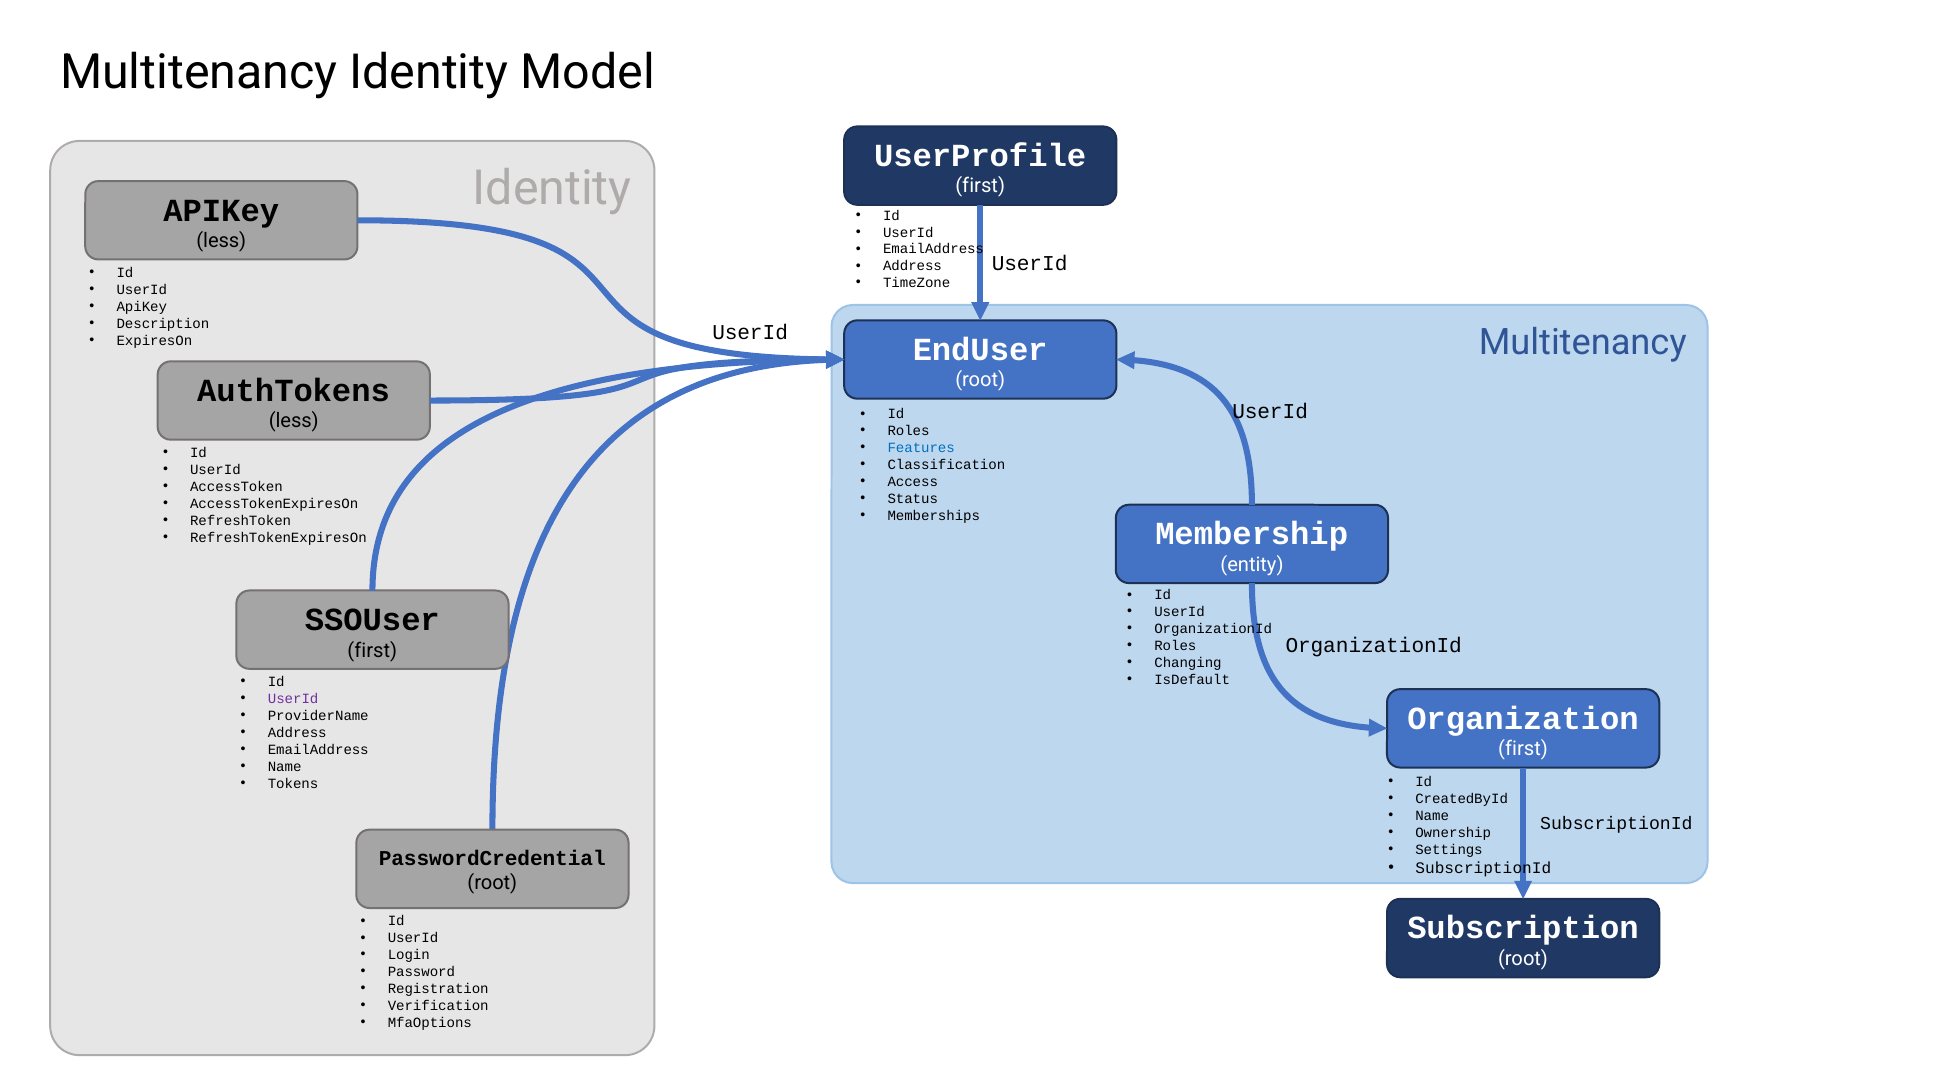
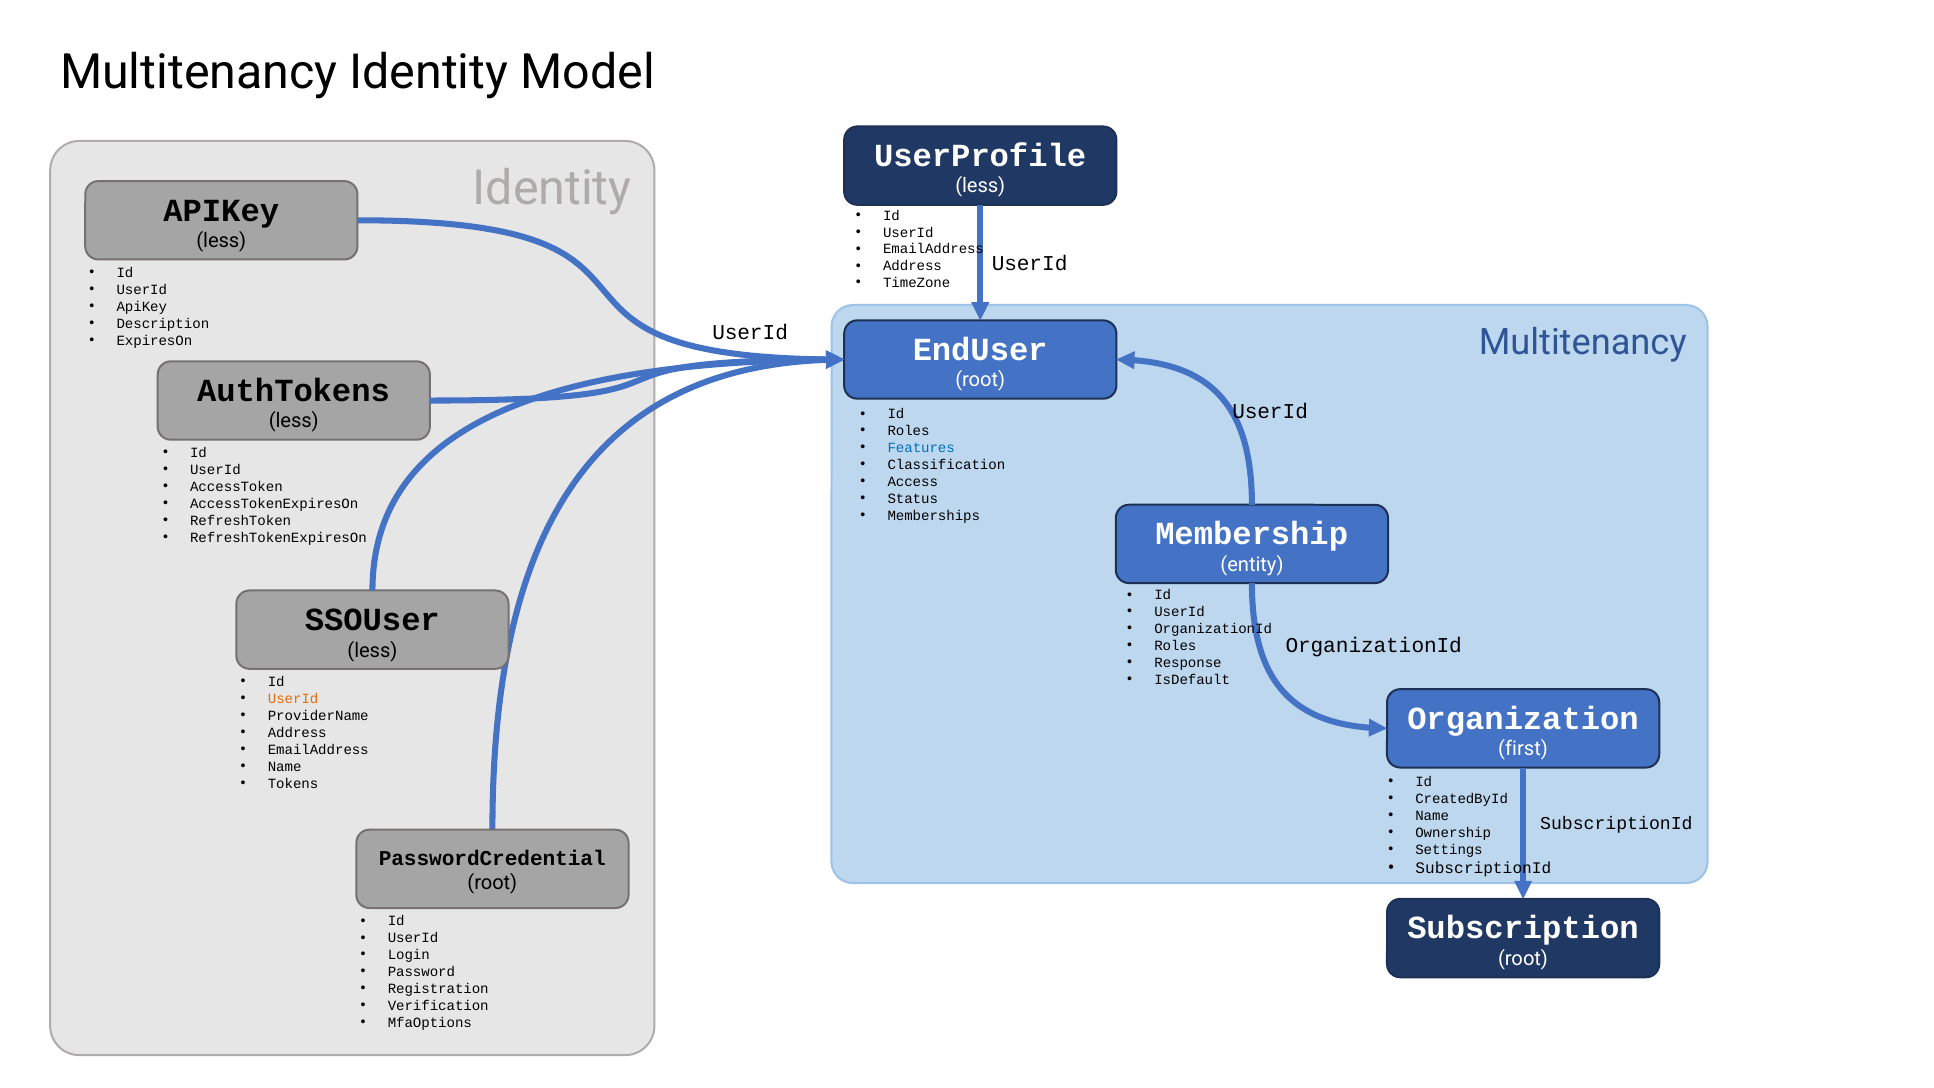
first at (980, 186): first -> less
first at (372, 650): first -> less
Changing: Changing -> Response
UserId at (293, 699) colour: purple -> orange
